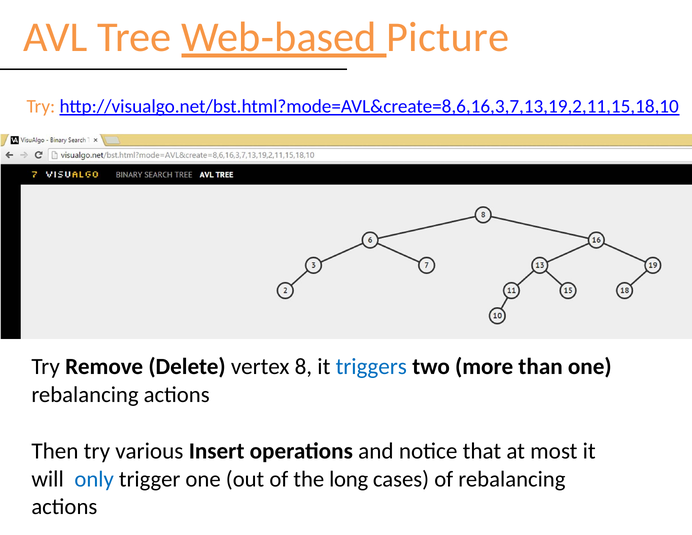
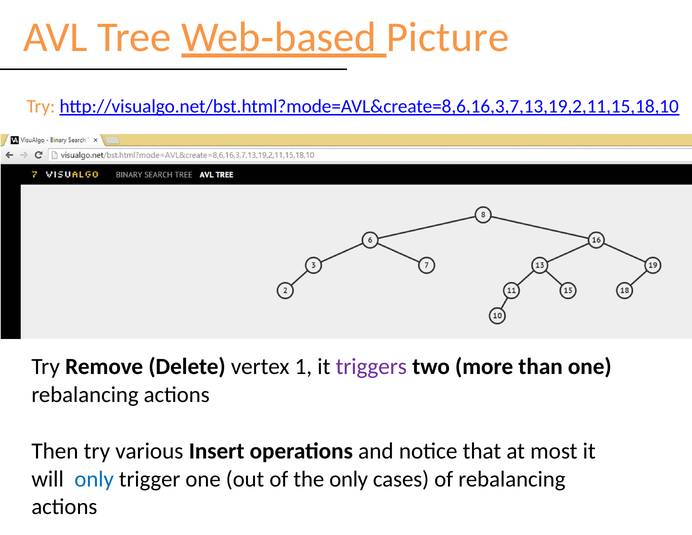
8: 8 -> 1
triggers colour: blue -> purple
the long: long -> only
